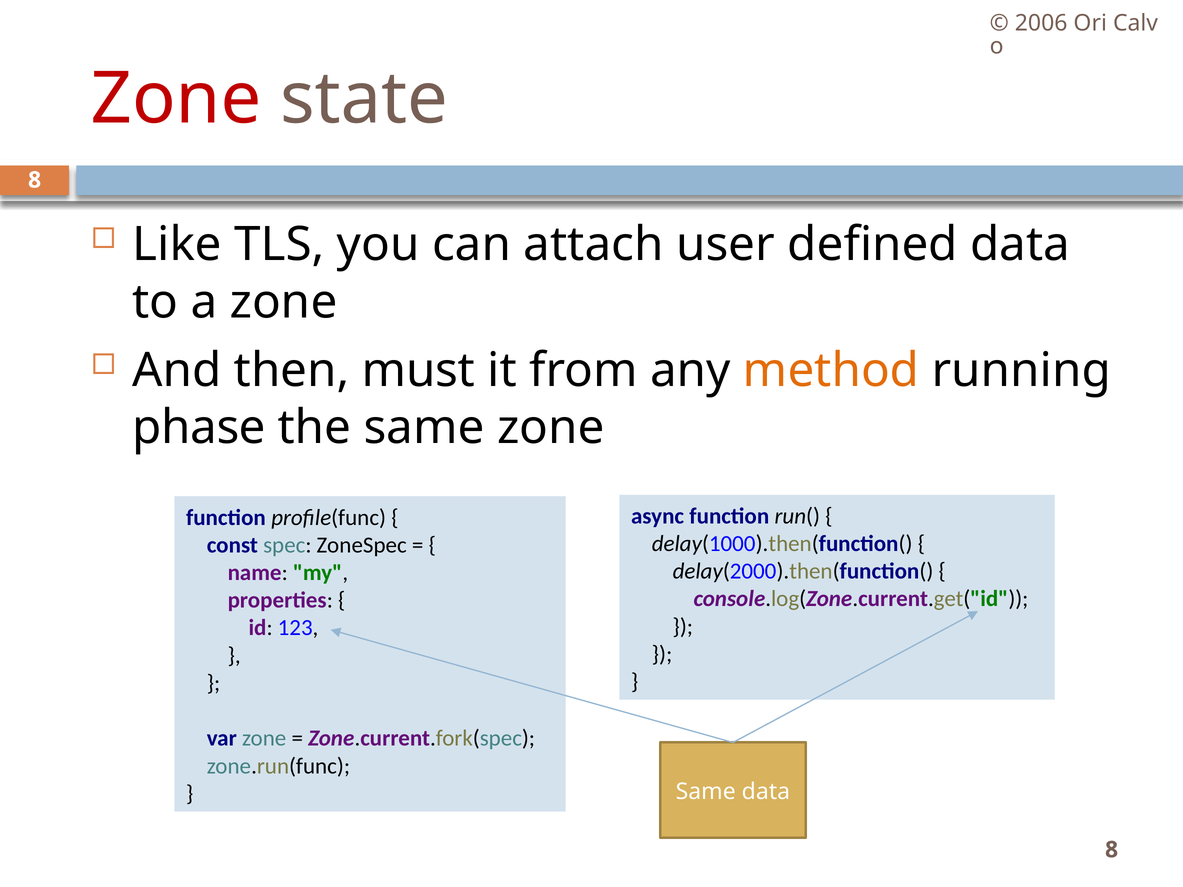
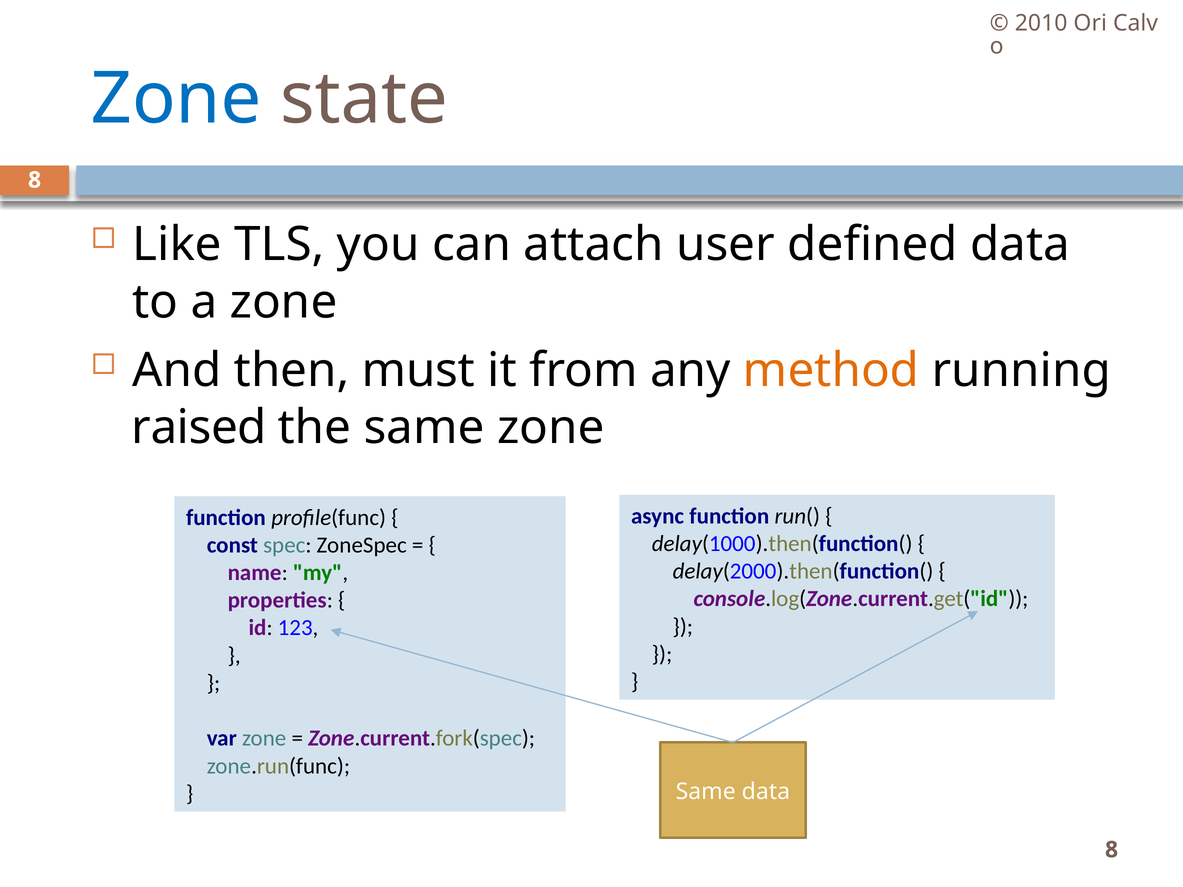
2006: 2006 -> 2010
Zone at (176, 99) colour: red -> blue
phase: phase -> raised
